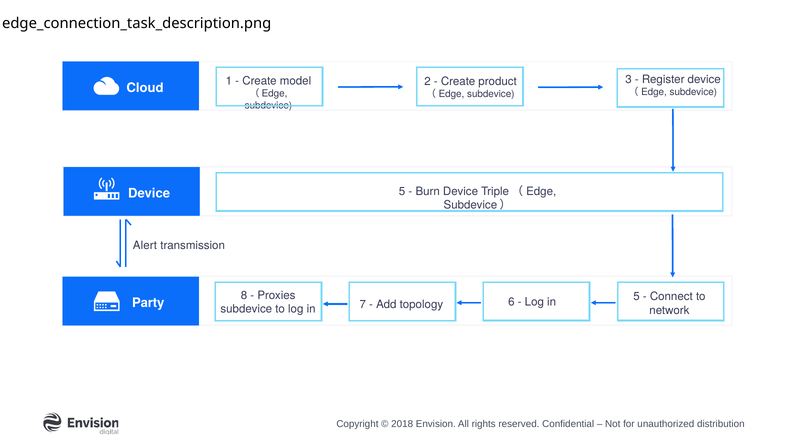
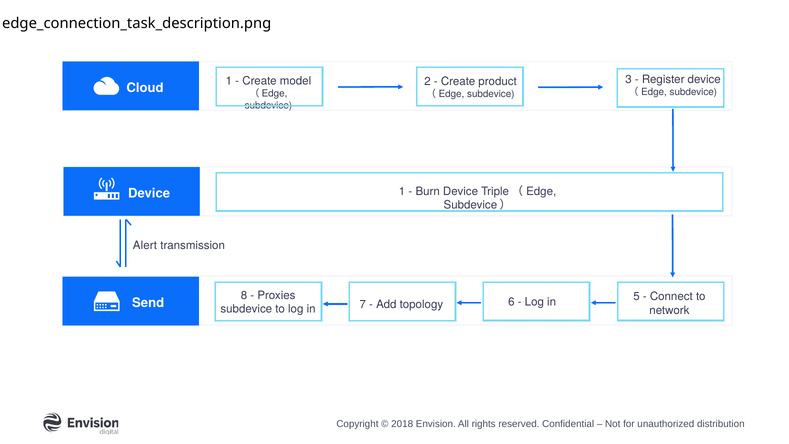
Device 5: 5 -> 1
Party: Party -> Send
